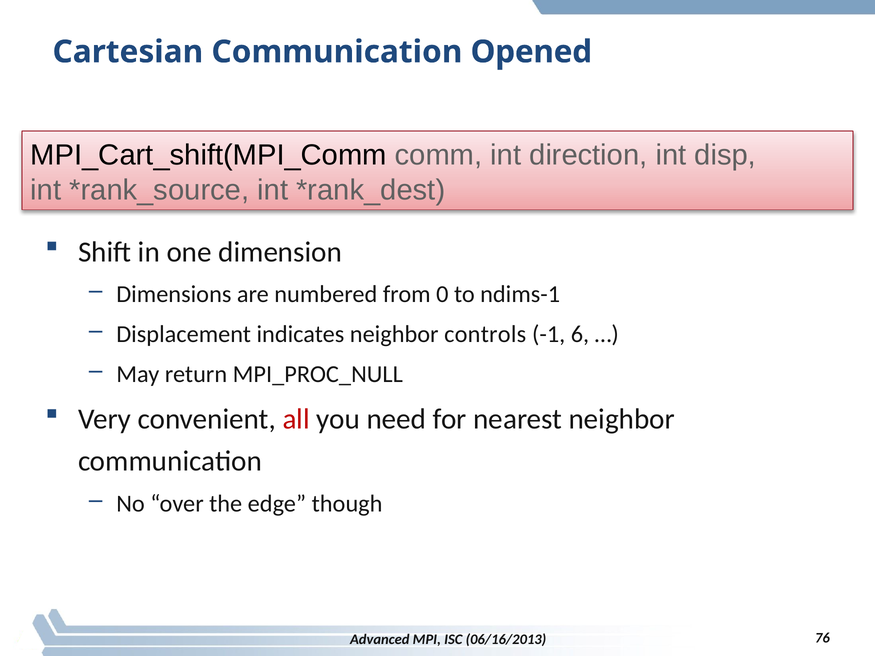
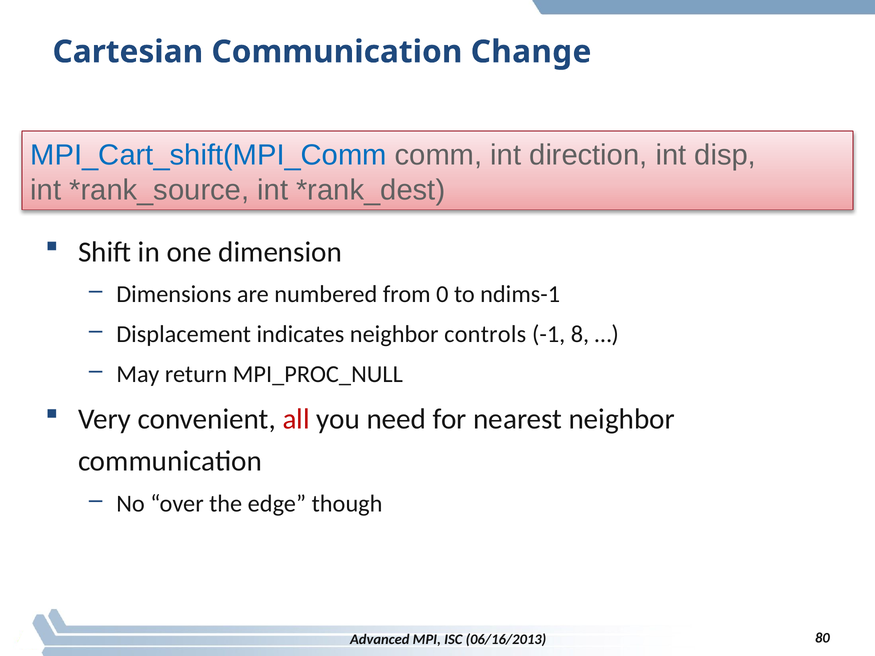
Opened: Opened -> Change
MPI_Cart_shift(MPI_Comm colour: black -> blue
6: 6 -> 8
76: 76 -> 80
